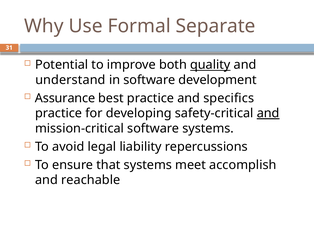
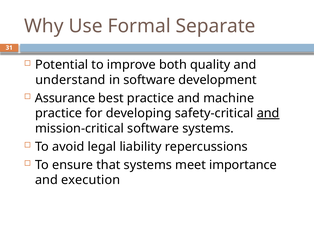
quality underline: present -> none
specifics: specifics -> machine
accomplish: accomplish -> importance
reachable: reachable -> execution
